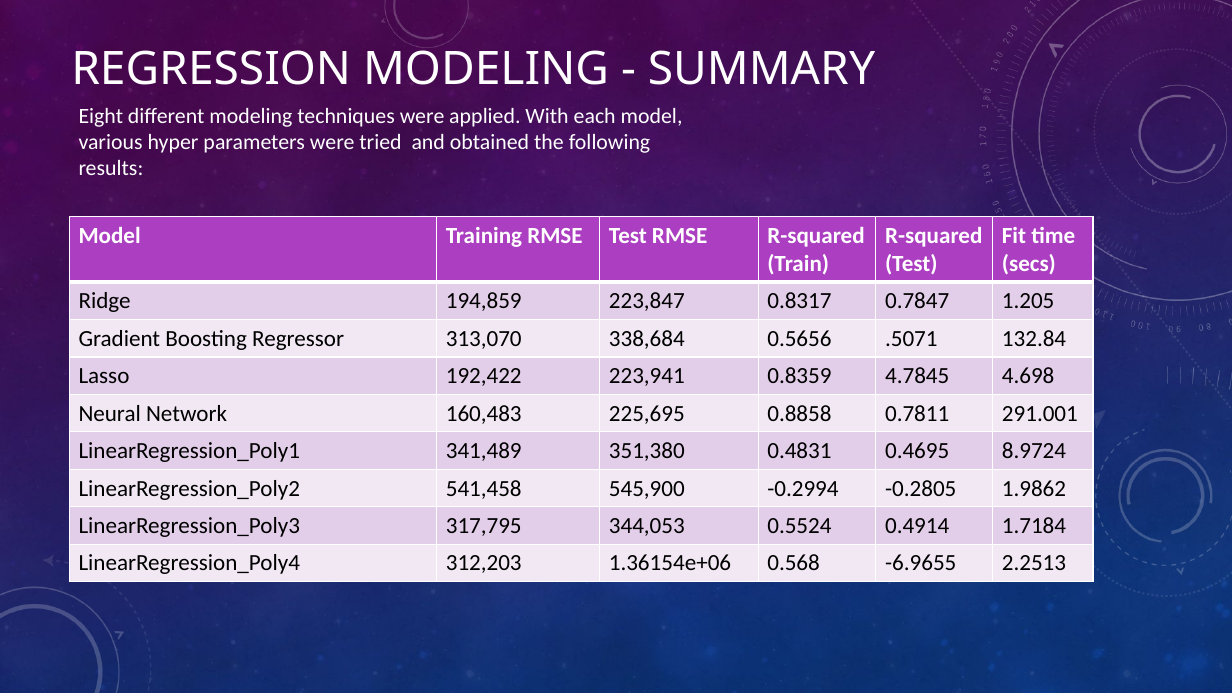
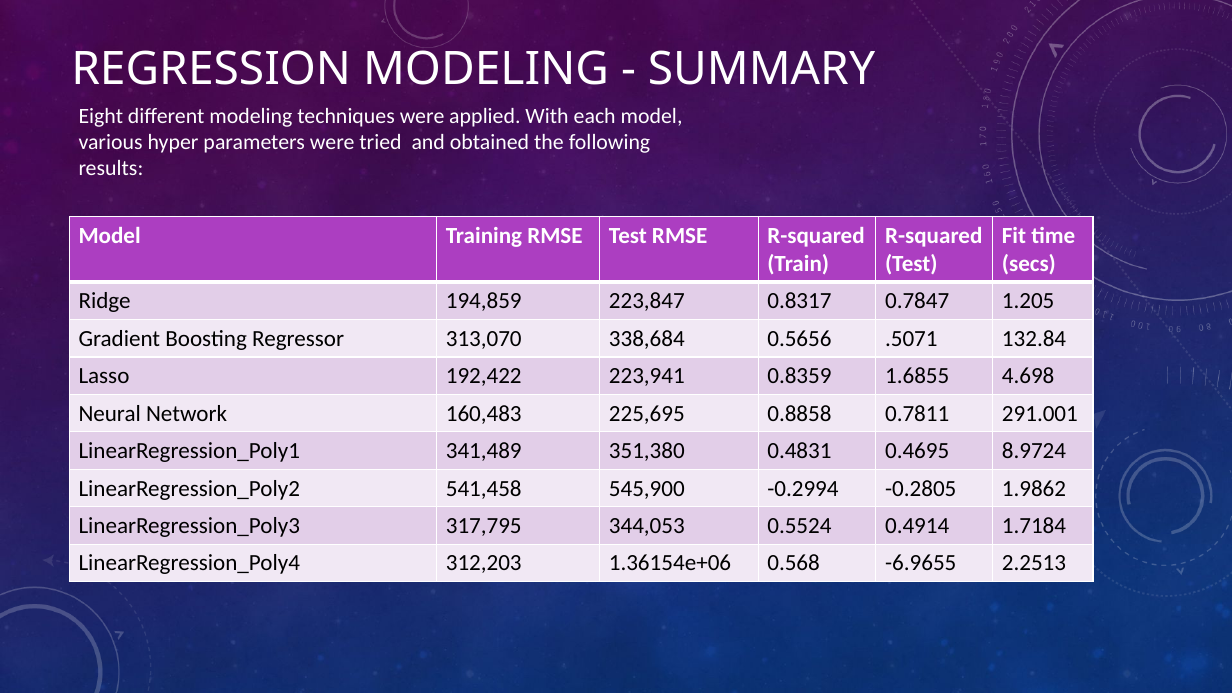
4.7845: 4.7845 -> 1.6855
